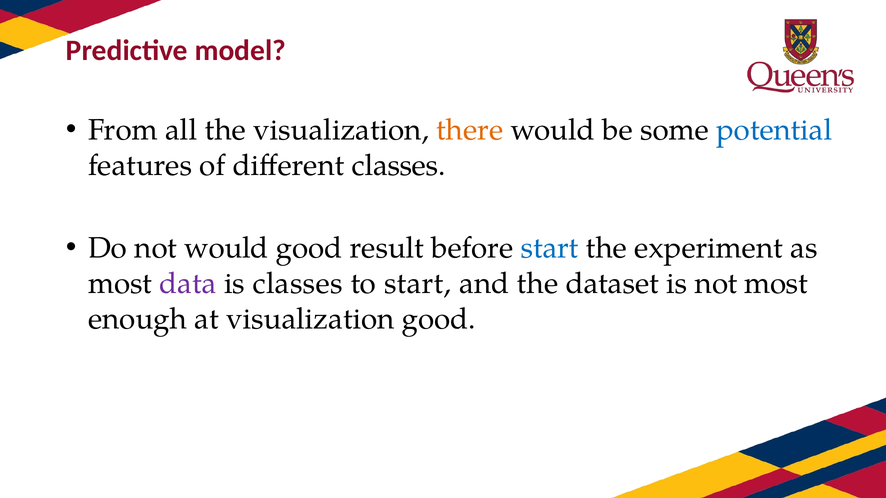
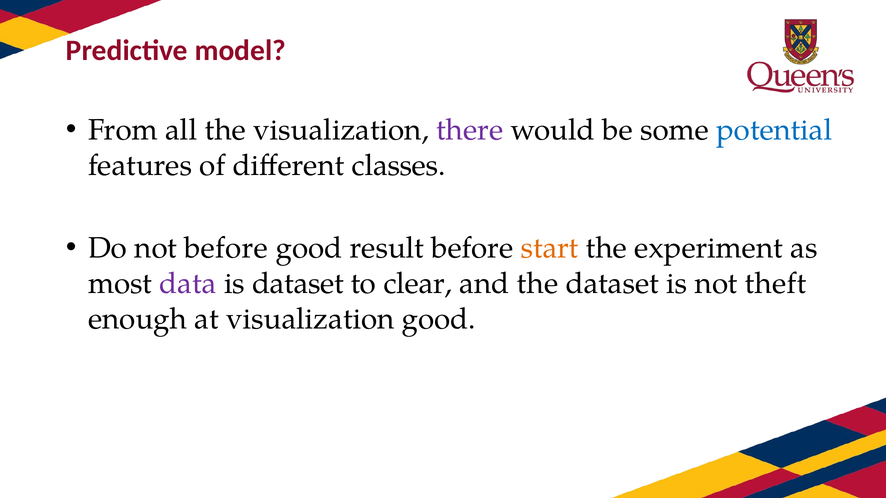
there colour: orange -> purple
not would: would -> before
start at (550, 248) colour: blue -> orange
is classes: classes -> dataset
to start: start -> clear
not most: most -> theft
